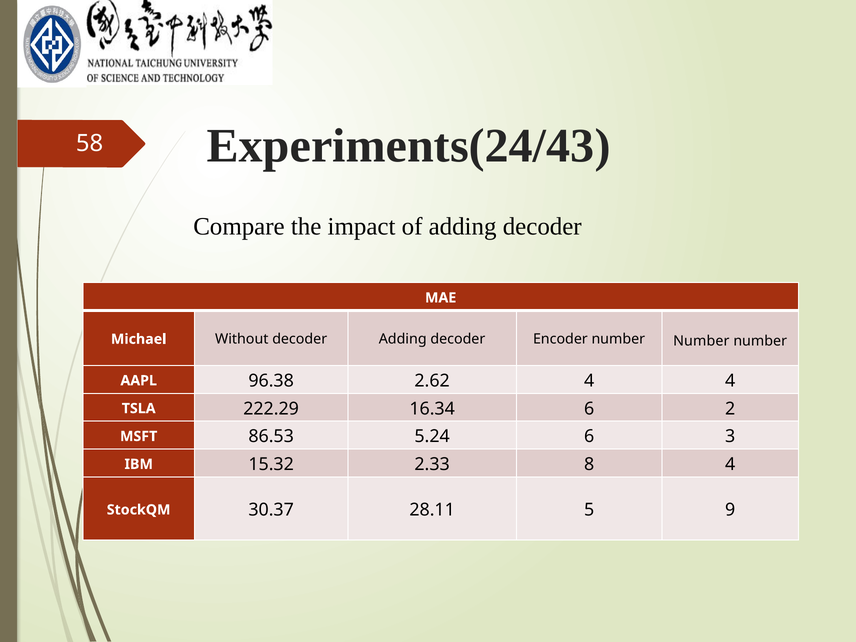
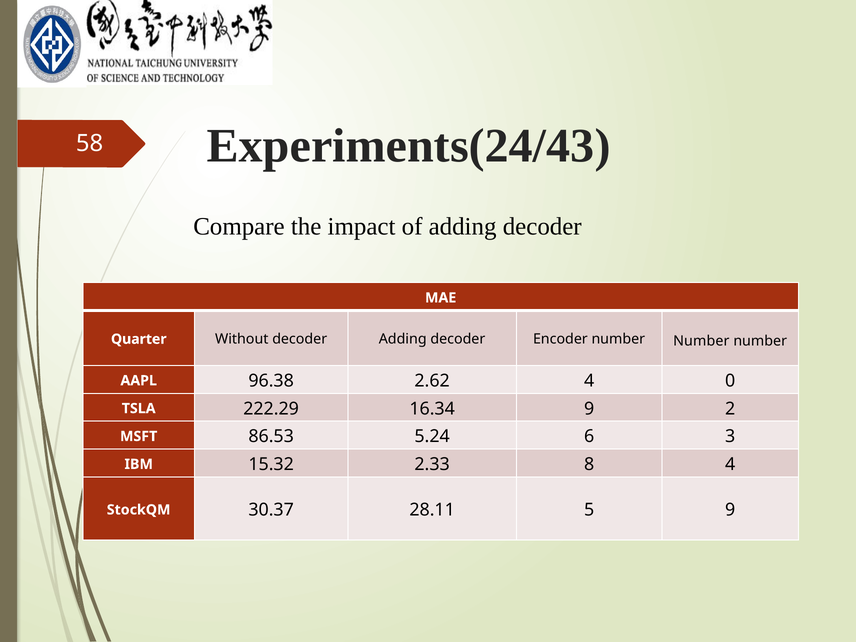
Michael: Michael -> Quarter
4 4: 4 -> 0
16.34 6: 6 -> 9
